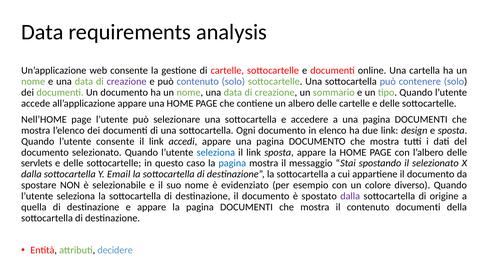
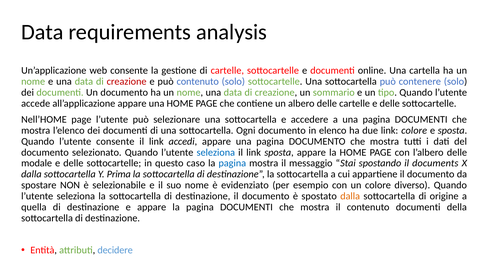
creazione at (127, 82) colour: purple -> red
link design: design -> colore
servlets: servlets -> modale
il selezionato: selezionato -> documents
Email: Email -> Prima
dalla at (350, 197) colour: purple -> orange
